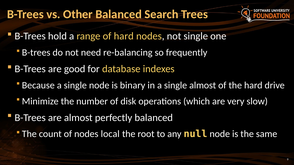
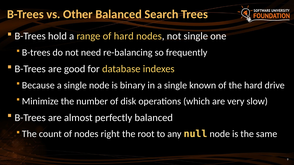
single almost: almost -> known
local: local -> right
